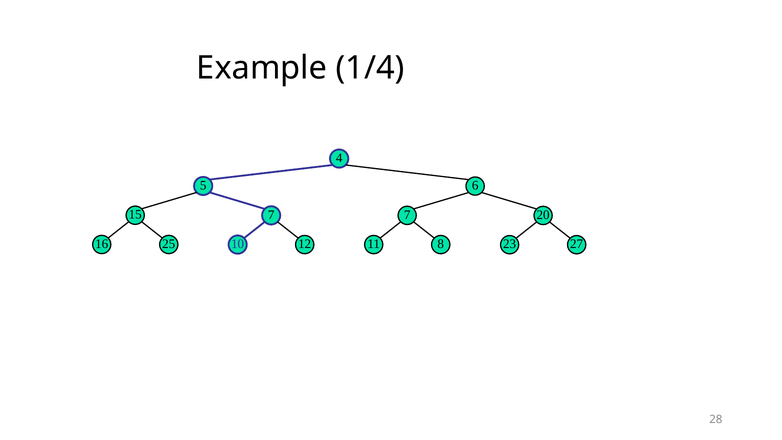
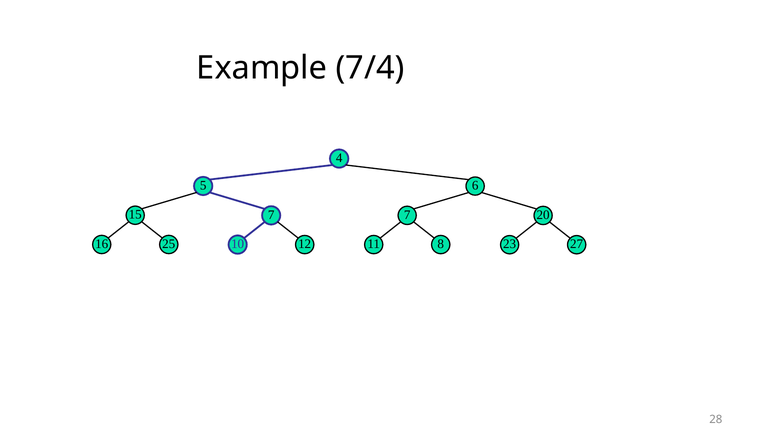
1/4: 1/4 -> 7/4
